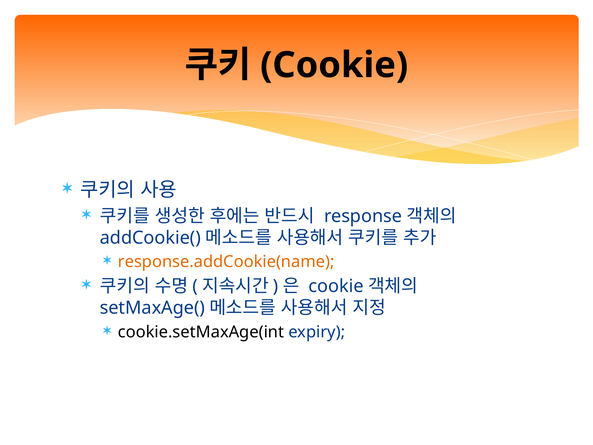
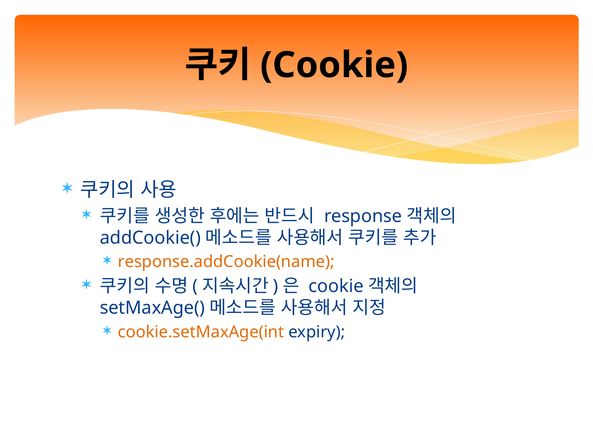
cookie.setMaxAge(int colour: black -> orange
